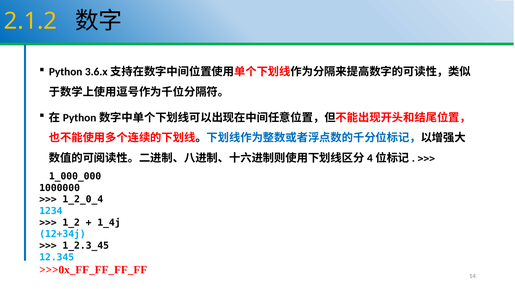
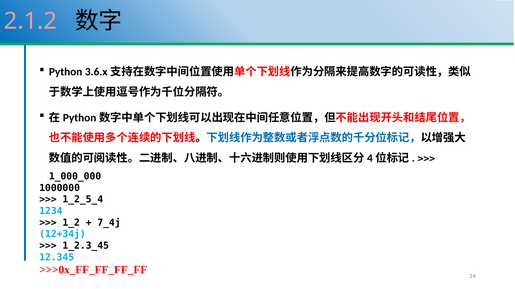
2.1.2 colour: yellow -> pink
1_2_0_4: 1_2_0_4 -> 1_2_5_4
1_4j: 1_4j -> 7_4j
